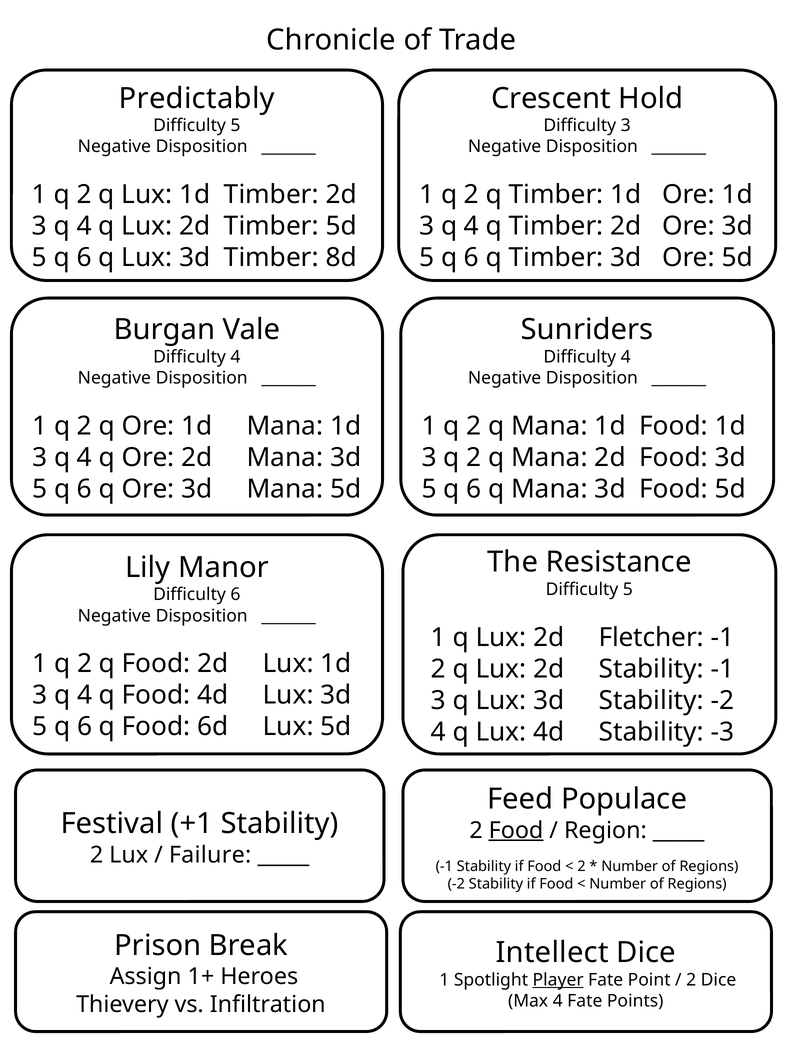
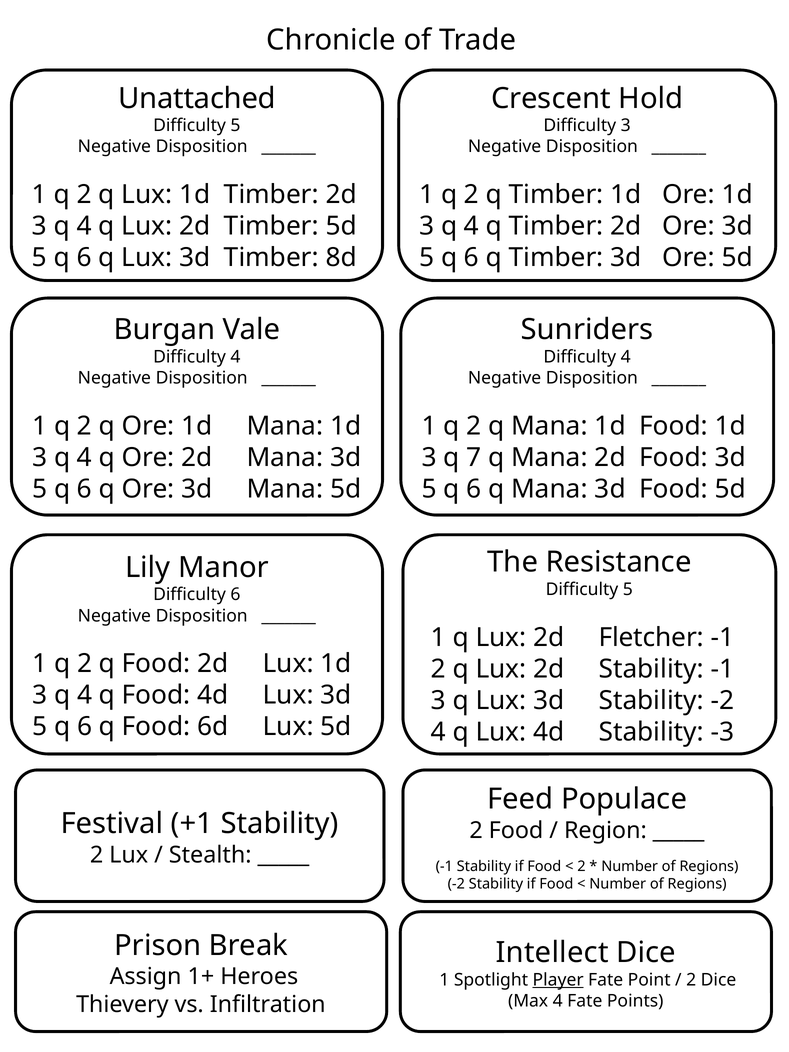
Predictably: Predictably -> Unattached
3 q 2: 2 -> 7
Food at (516, 830) underline: present -> none
Failure: Failure -> Stealth
